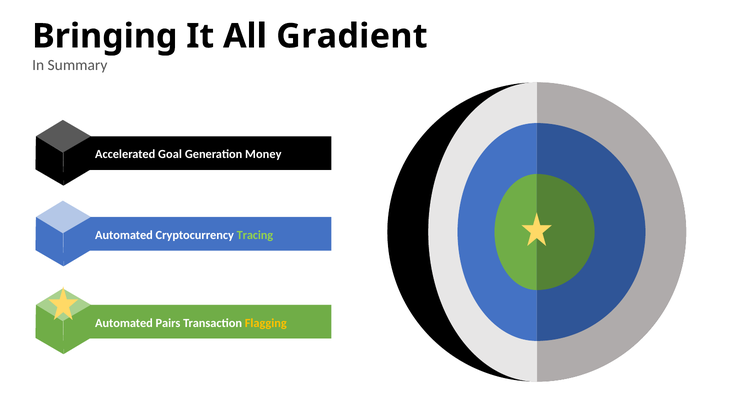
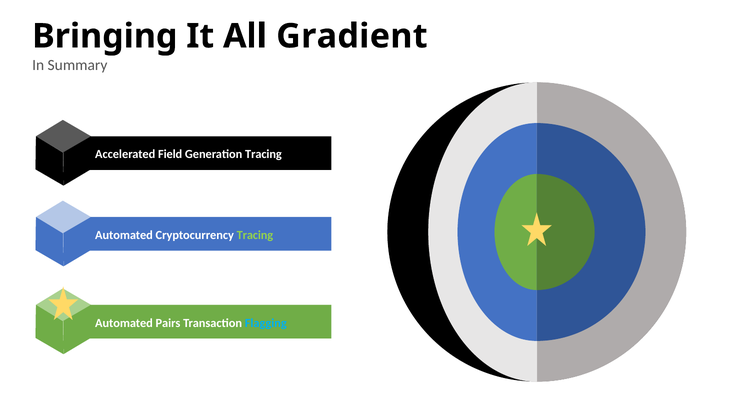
Goal: Goal -> Field
Generation Money: Money -> Tracing
Flagging colour: yellow -> light blue
